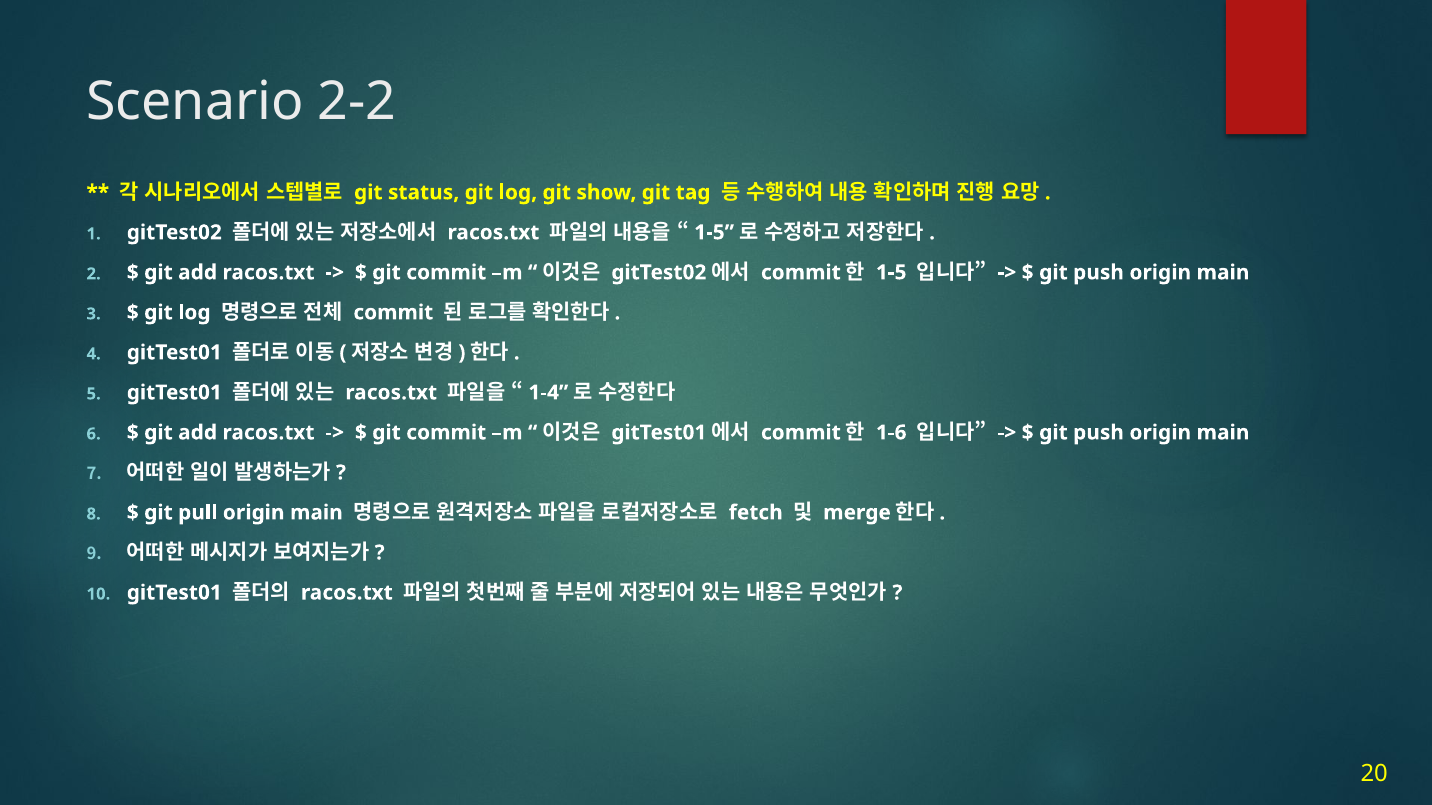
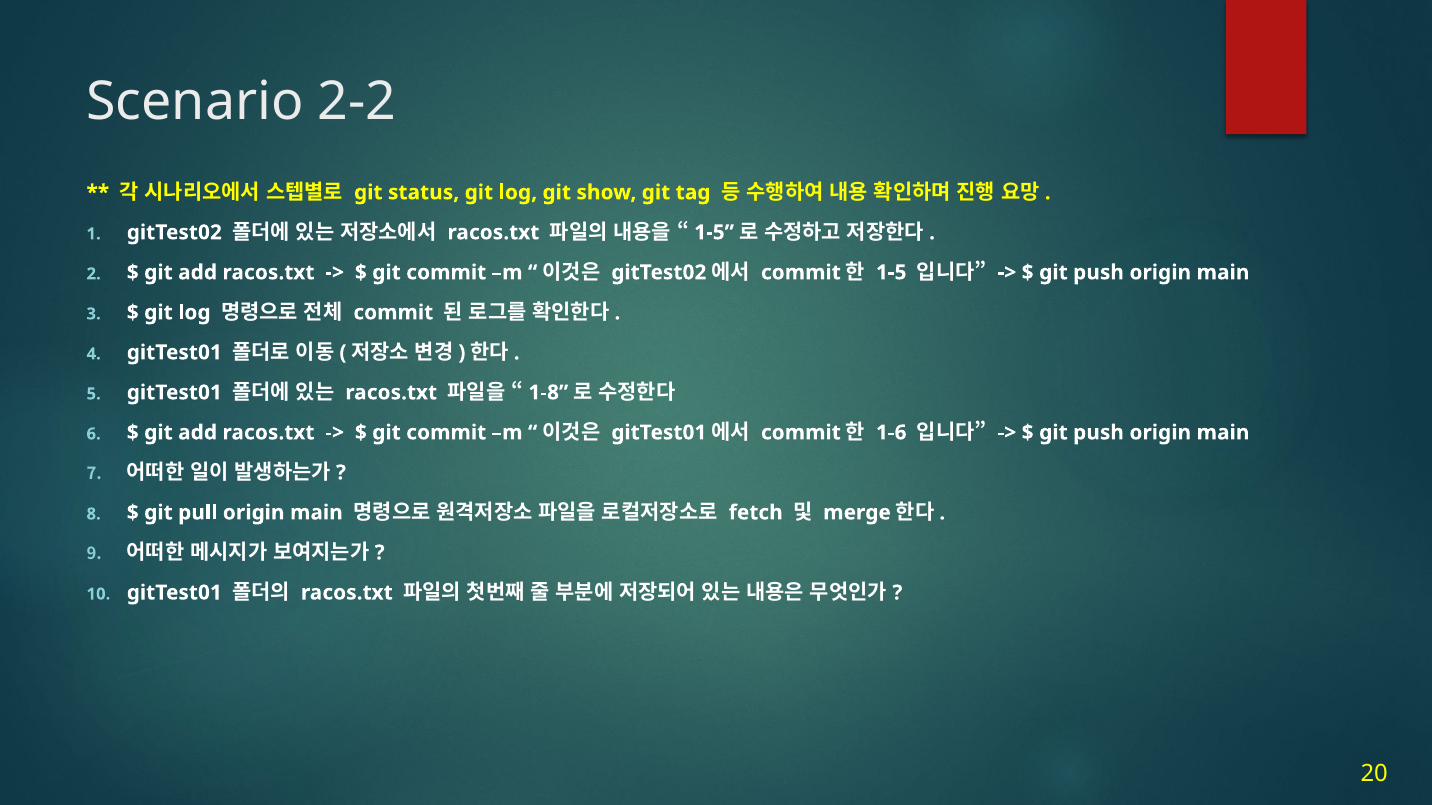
1-4: 1-4 -> 1-8
